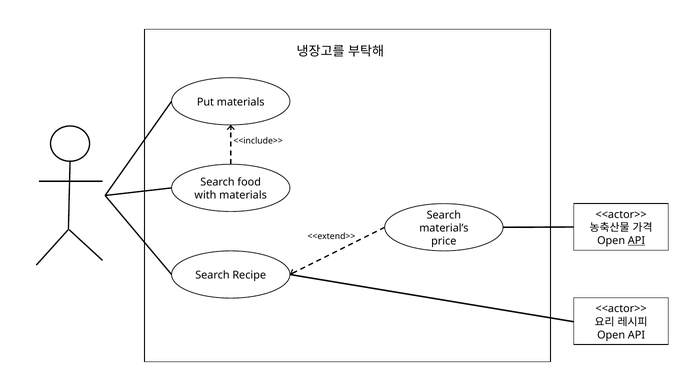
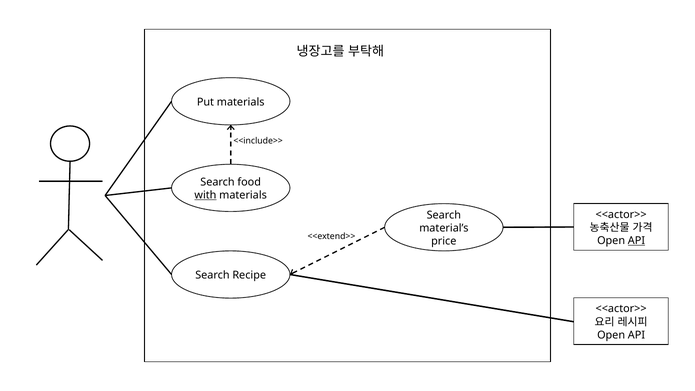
with underline: none -> present
